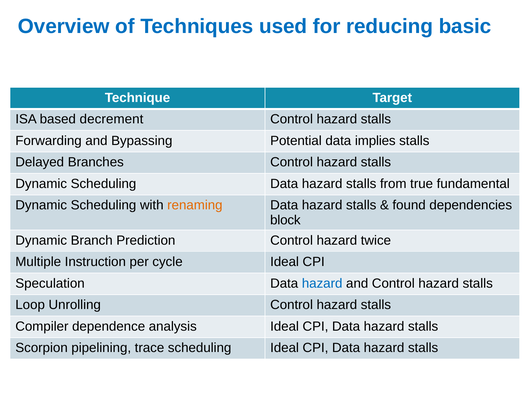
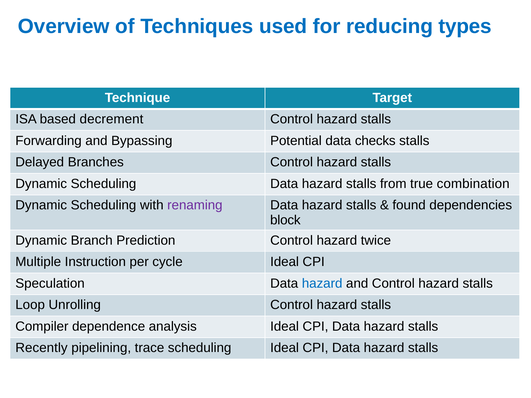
basic: basic -> types
implies: implies -> checks
fundamental: fundamental -> combination
renaming colour: orange -> purple
Scorpion: Scorpion -> Recently
